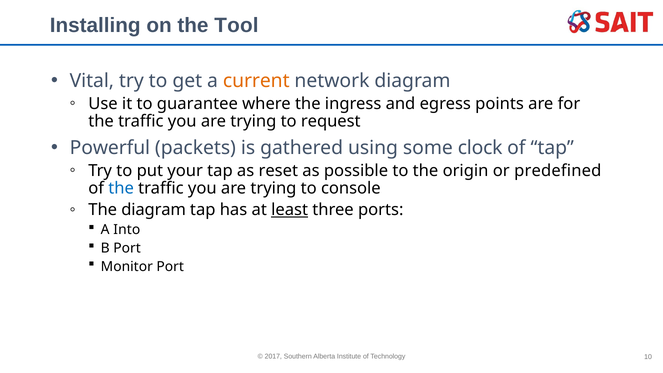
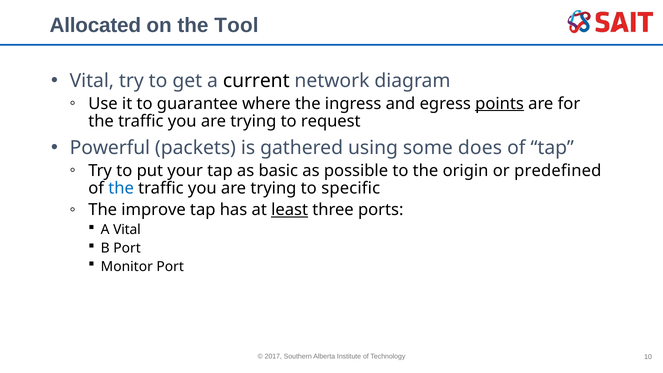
Installing: Installing -> Allocated
current colour: orange -> black
points underline: none -> present
clock: clock -> does
reset: reset -> basic
console: console -> specific
The diagram: diagram -> improve
A Into: Into -> Vital
